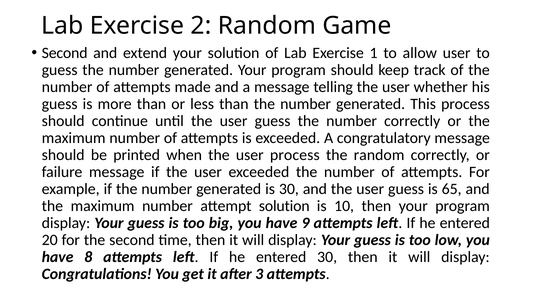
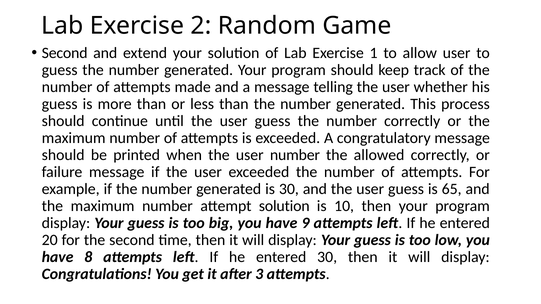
user process: process -> number
the random: random -> allowed
